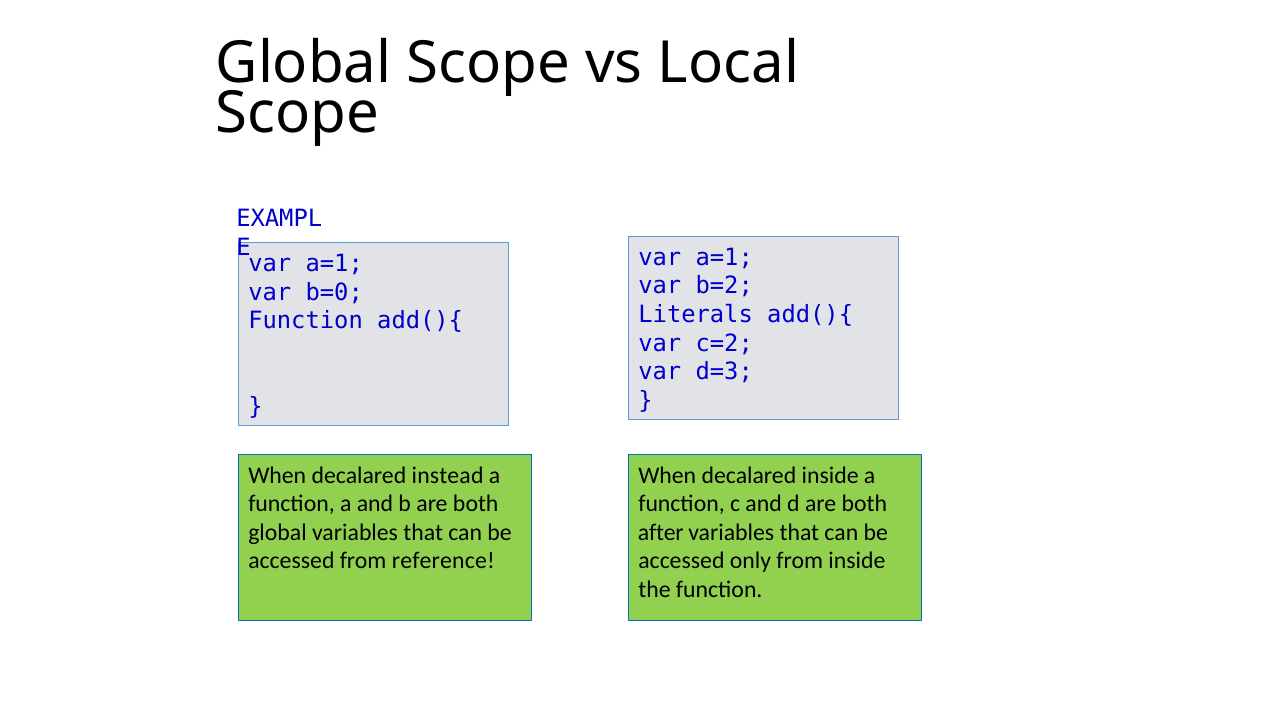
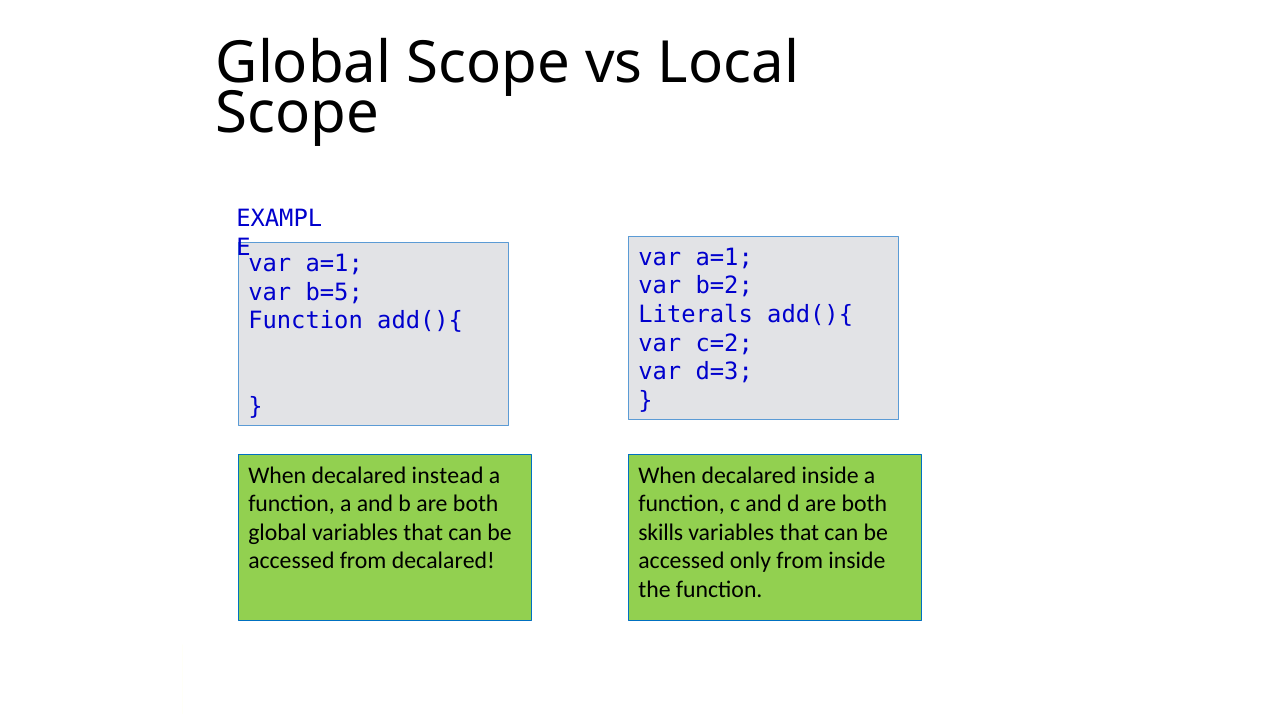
b=0: b=0 -> b=5
after: after -> skills
from reference: reference -> decalared
